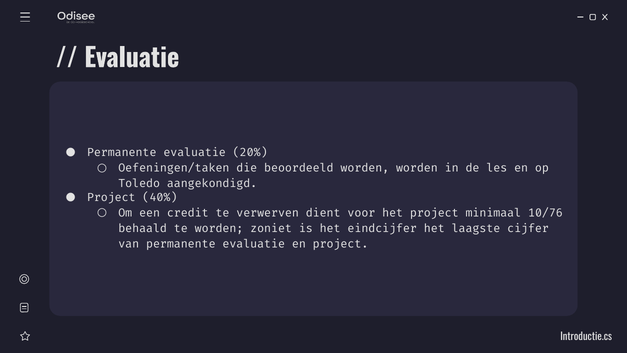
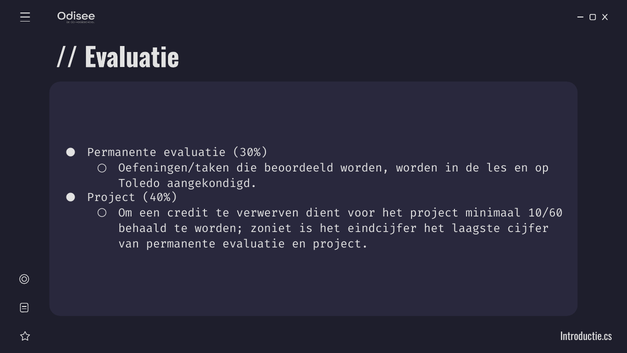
20%: 20% -> 30%
10/76: 10/76 -> 10/60
